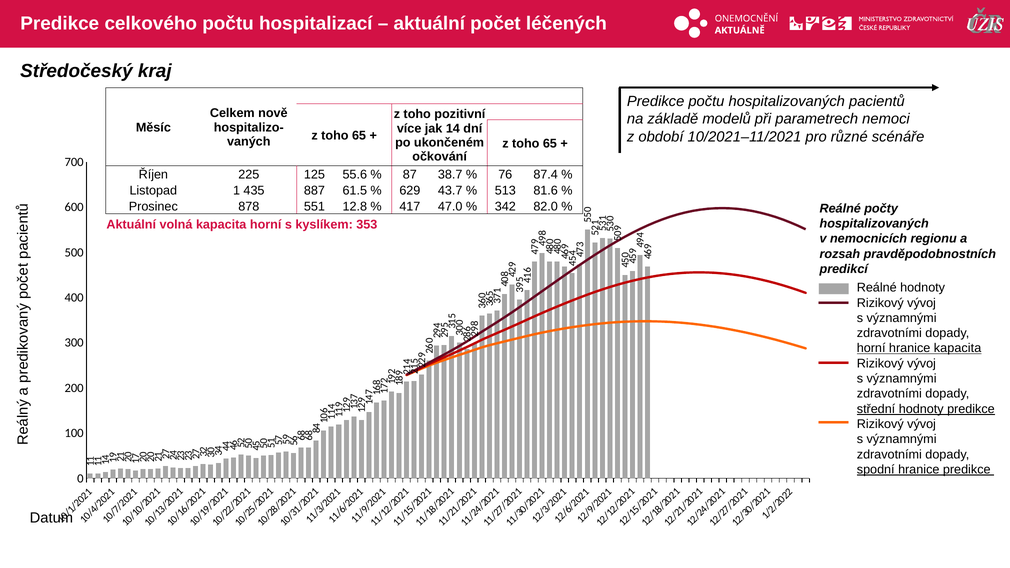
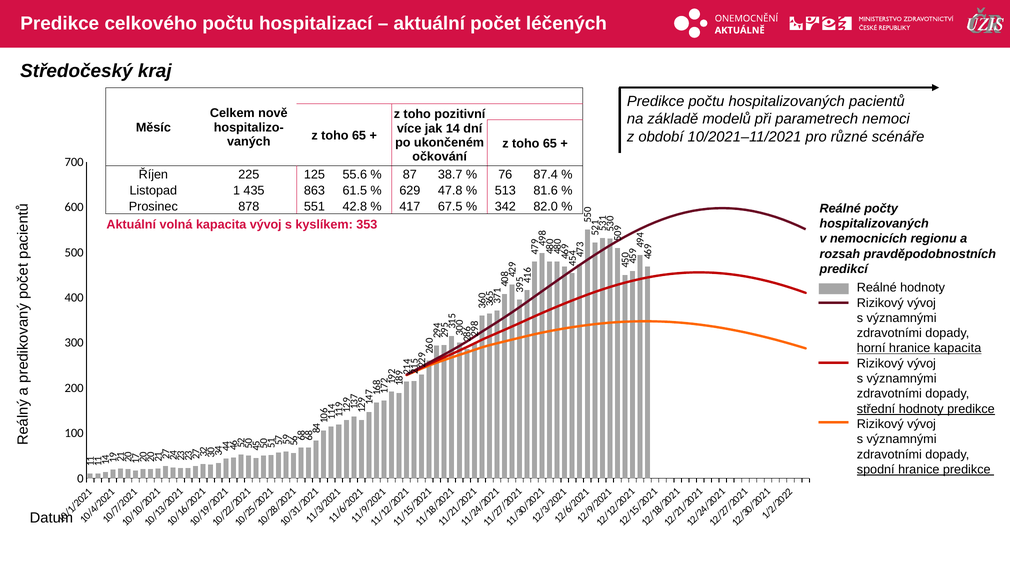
887: 887 -> 863
43.7: 43.7 -> 47.8
12.8: 12.8 -> 42.8
47.0: 47.0 -> 67.5
kapacita horní: horní -> vývoj
